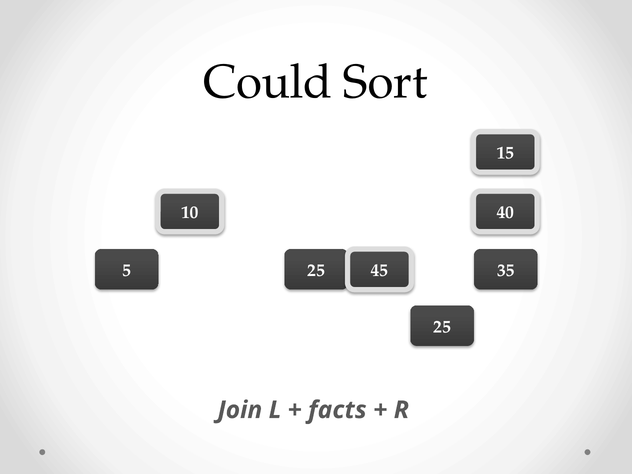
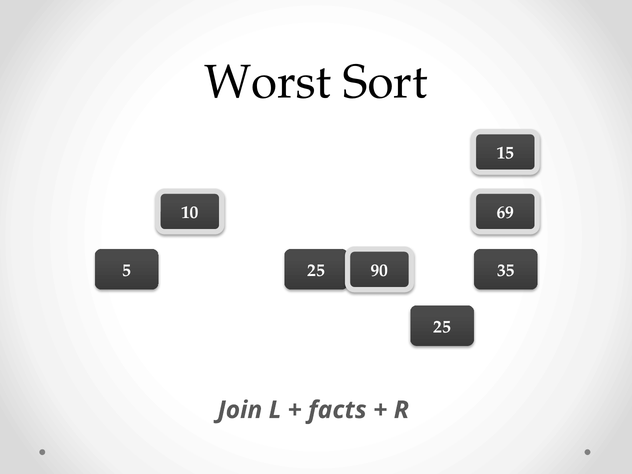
Could: Could -> Worst
40: 40 -> 69
45: 45 -> 90
